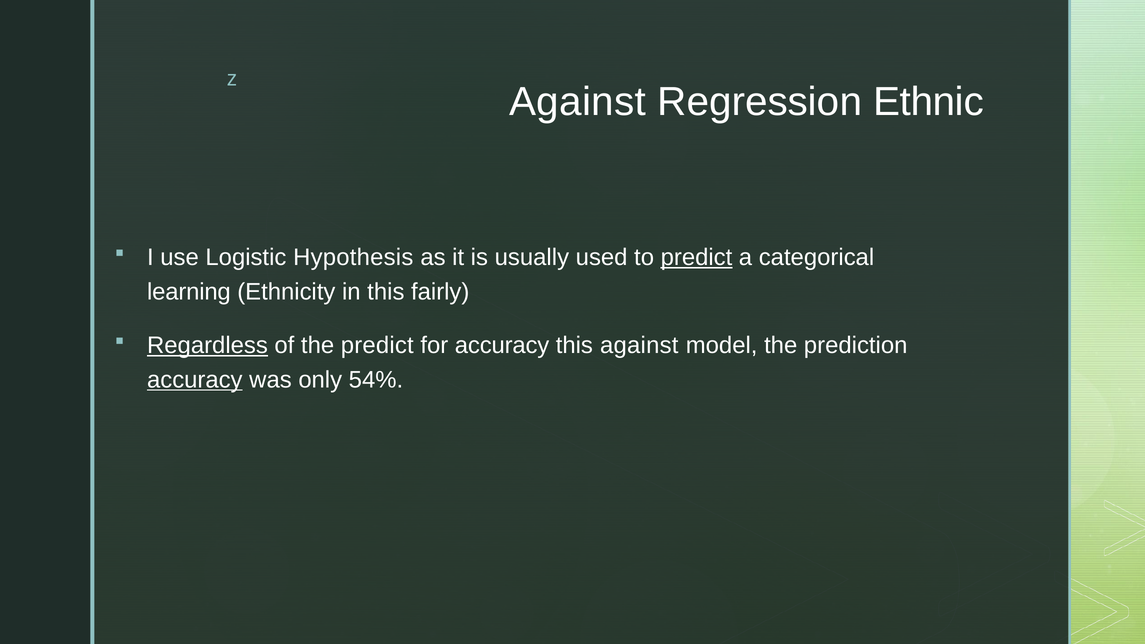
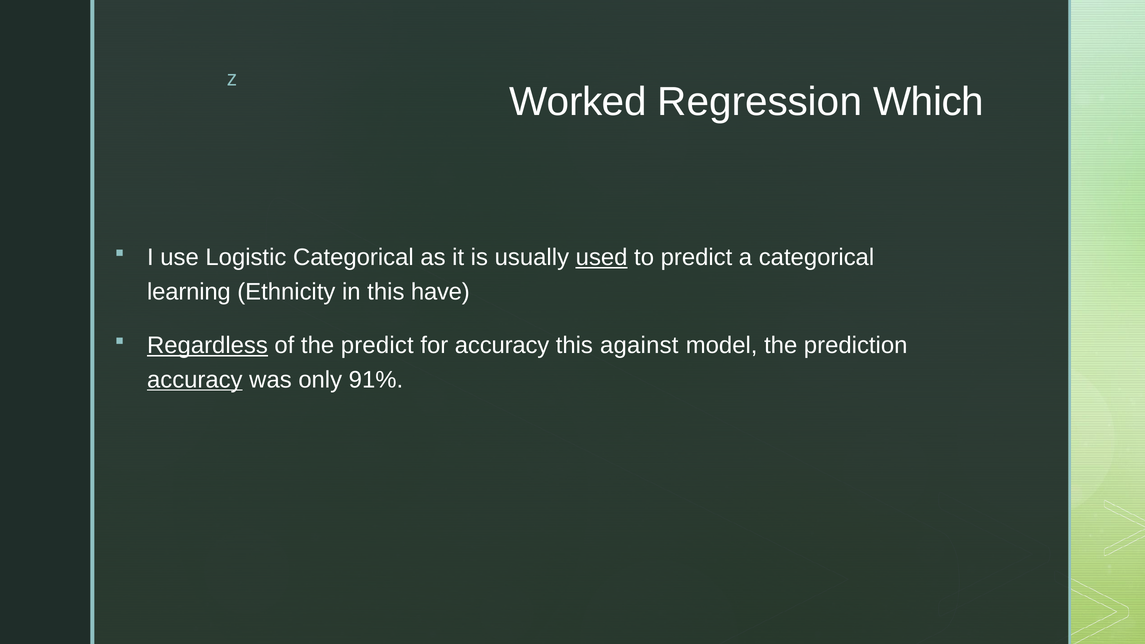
Against at (577, 102): Against -> Worked
Ethnic: Ethnic -> Which
Logistic Hypothesis: Hypothesis -> Categorical
used underline: none -> present
predict at (696, 258) underline: present -> none
fairly: fairly -> have
54%: 54% -> 91%
